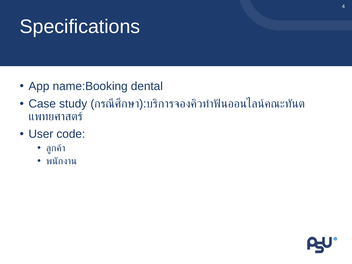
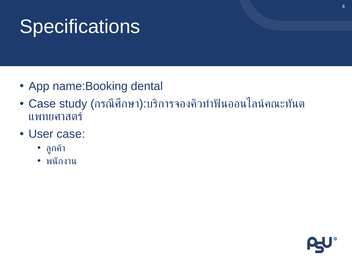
User code: code -> case
